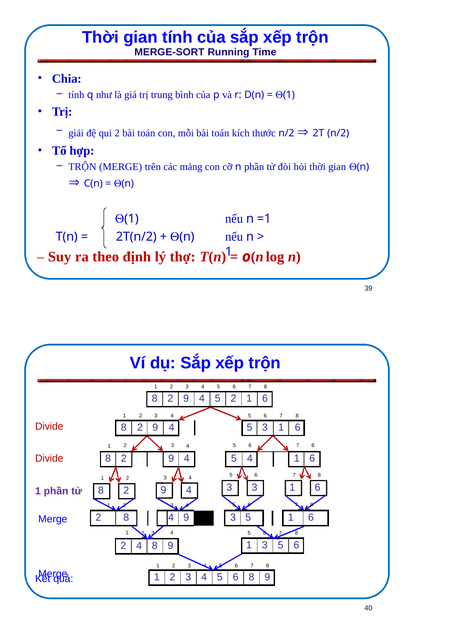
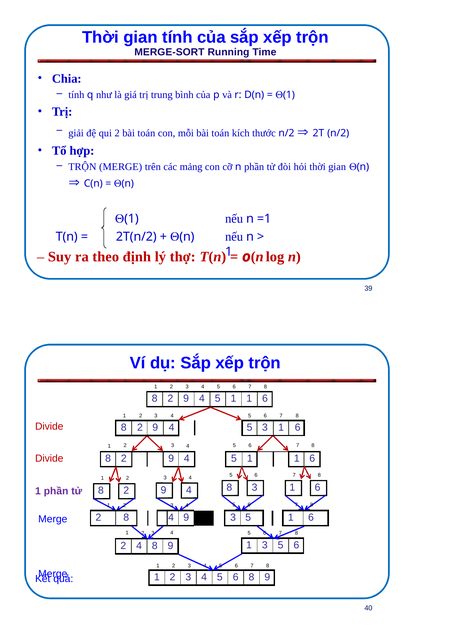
2 at (233, 399): 2 -> 1
4 at (250, 459): 4 -> 1
9 4 3: 3 -> 8
